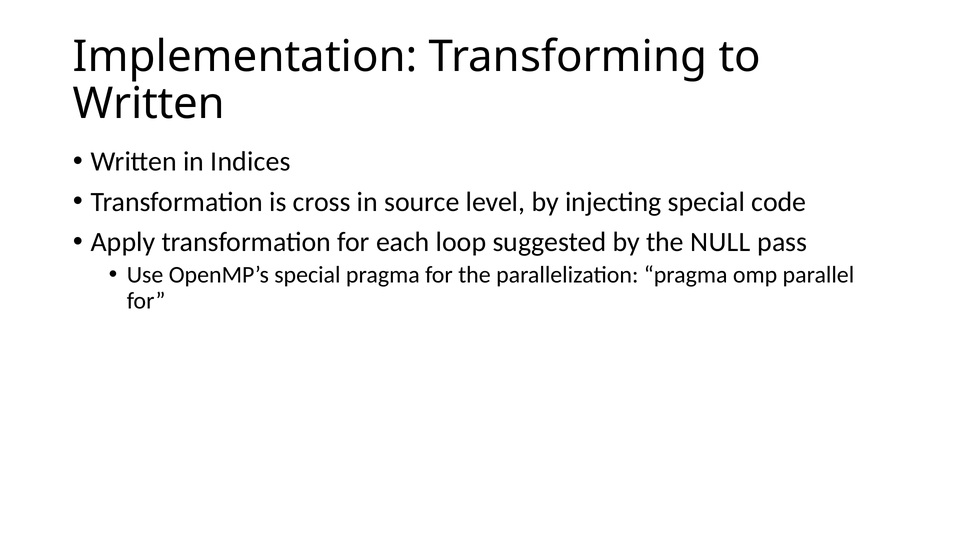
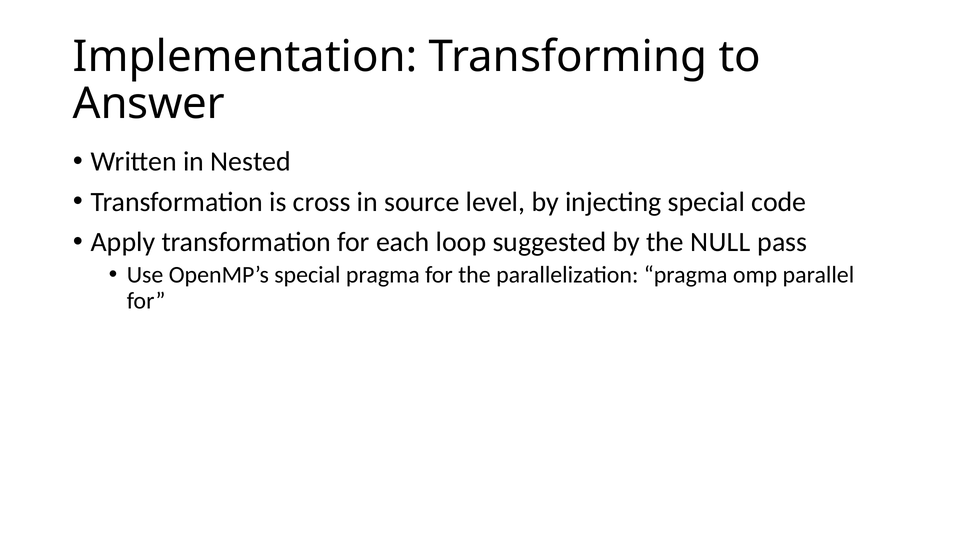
Written at (149, 104): Written -> Answer
Indices: Indices -> Nested
